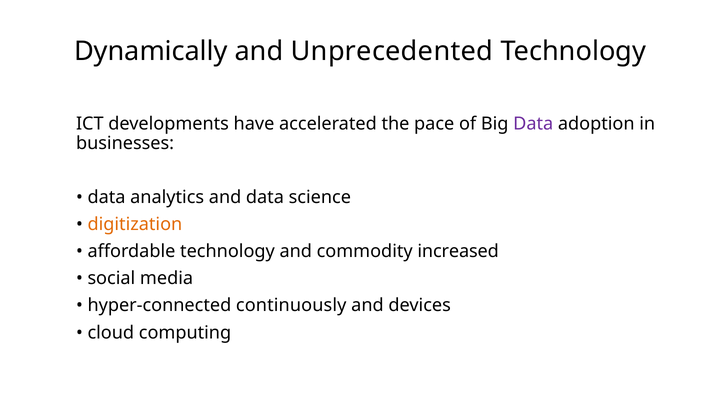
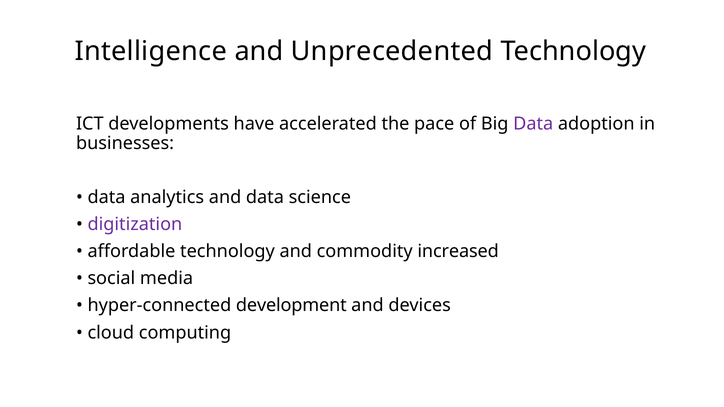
Dynamically: Dynamically -> Intelligence
digitization colour: orange -> purple
continuously: continuously -> development
